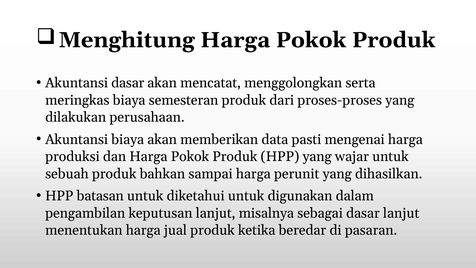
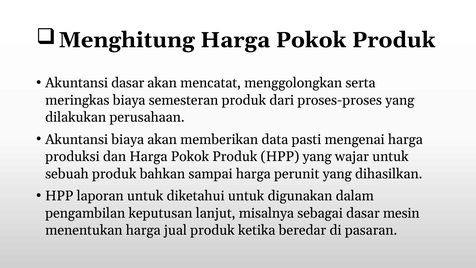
batasan: batasan -> laporan
dasar lanjut: lanjut -> mesin
